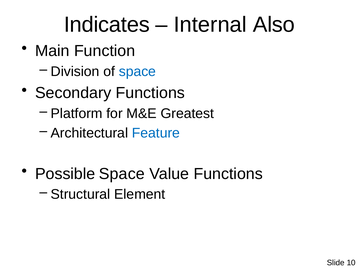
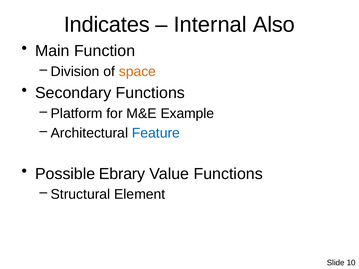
space at (137, 72) colour: blue -> orange
Greatest: Greatest -> Example
Possible Space: Space -> Ebrary
